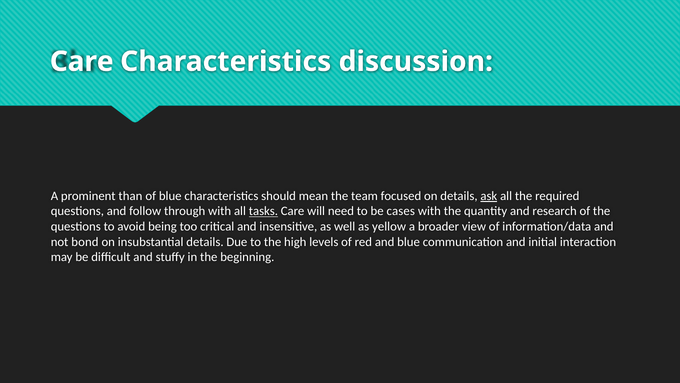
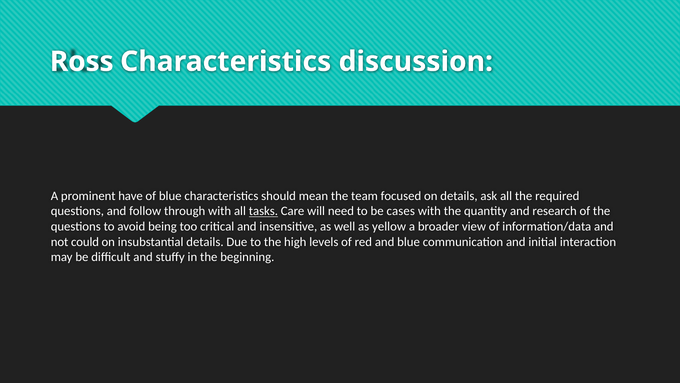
Care at (82, 61): Care -> Ross
than: than -> have
ask underline: present -> none
bond: bond -> could
